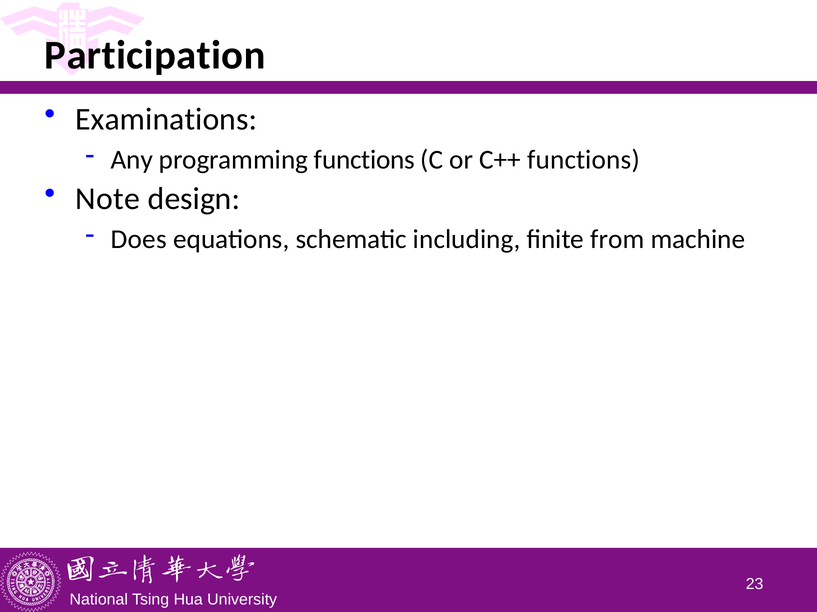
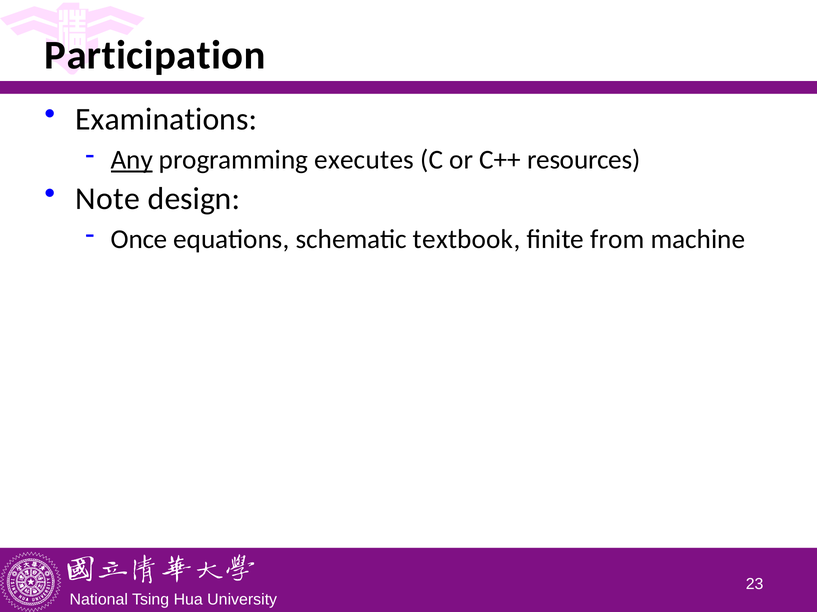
Any underline: none -> present
programming functions: functions -> executes
C++ functions: functions -> resources
Does: Does -> Once
including: including -> textbook
